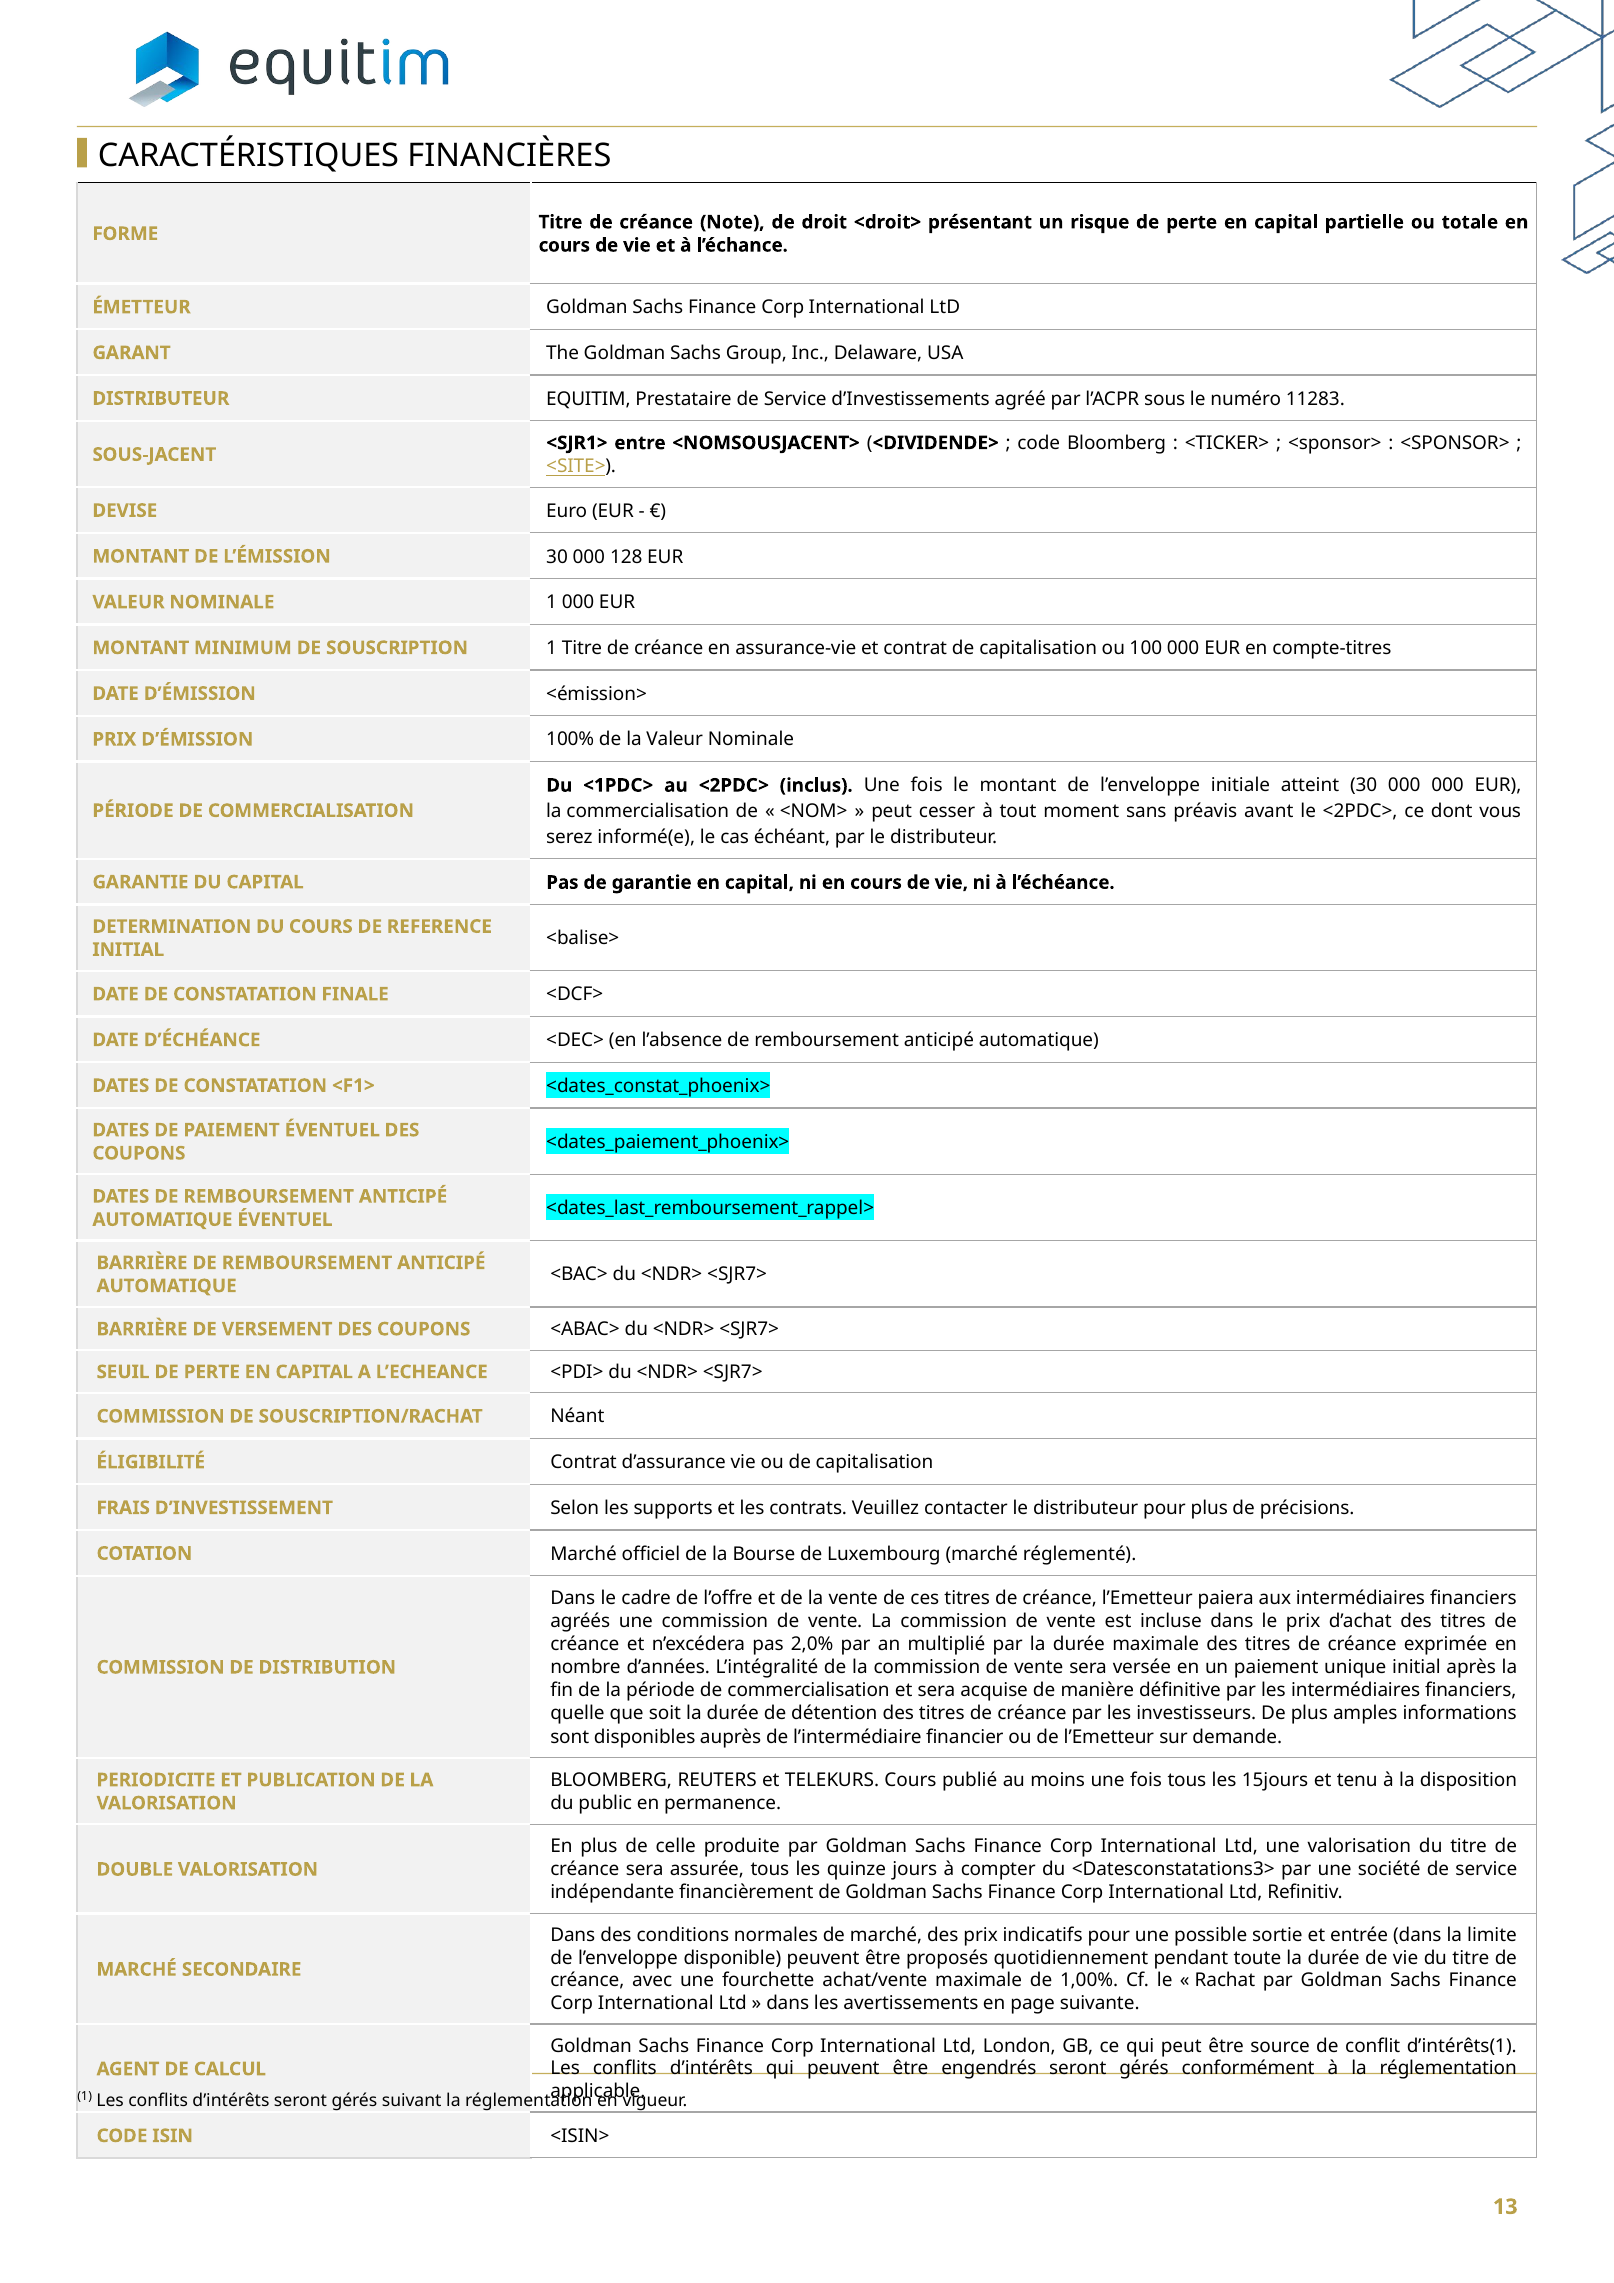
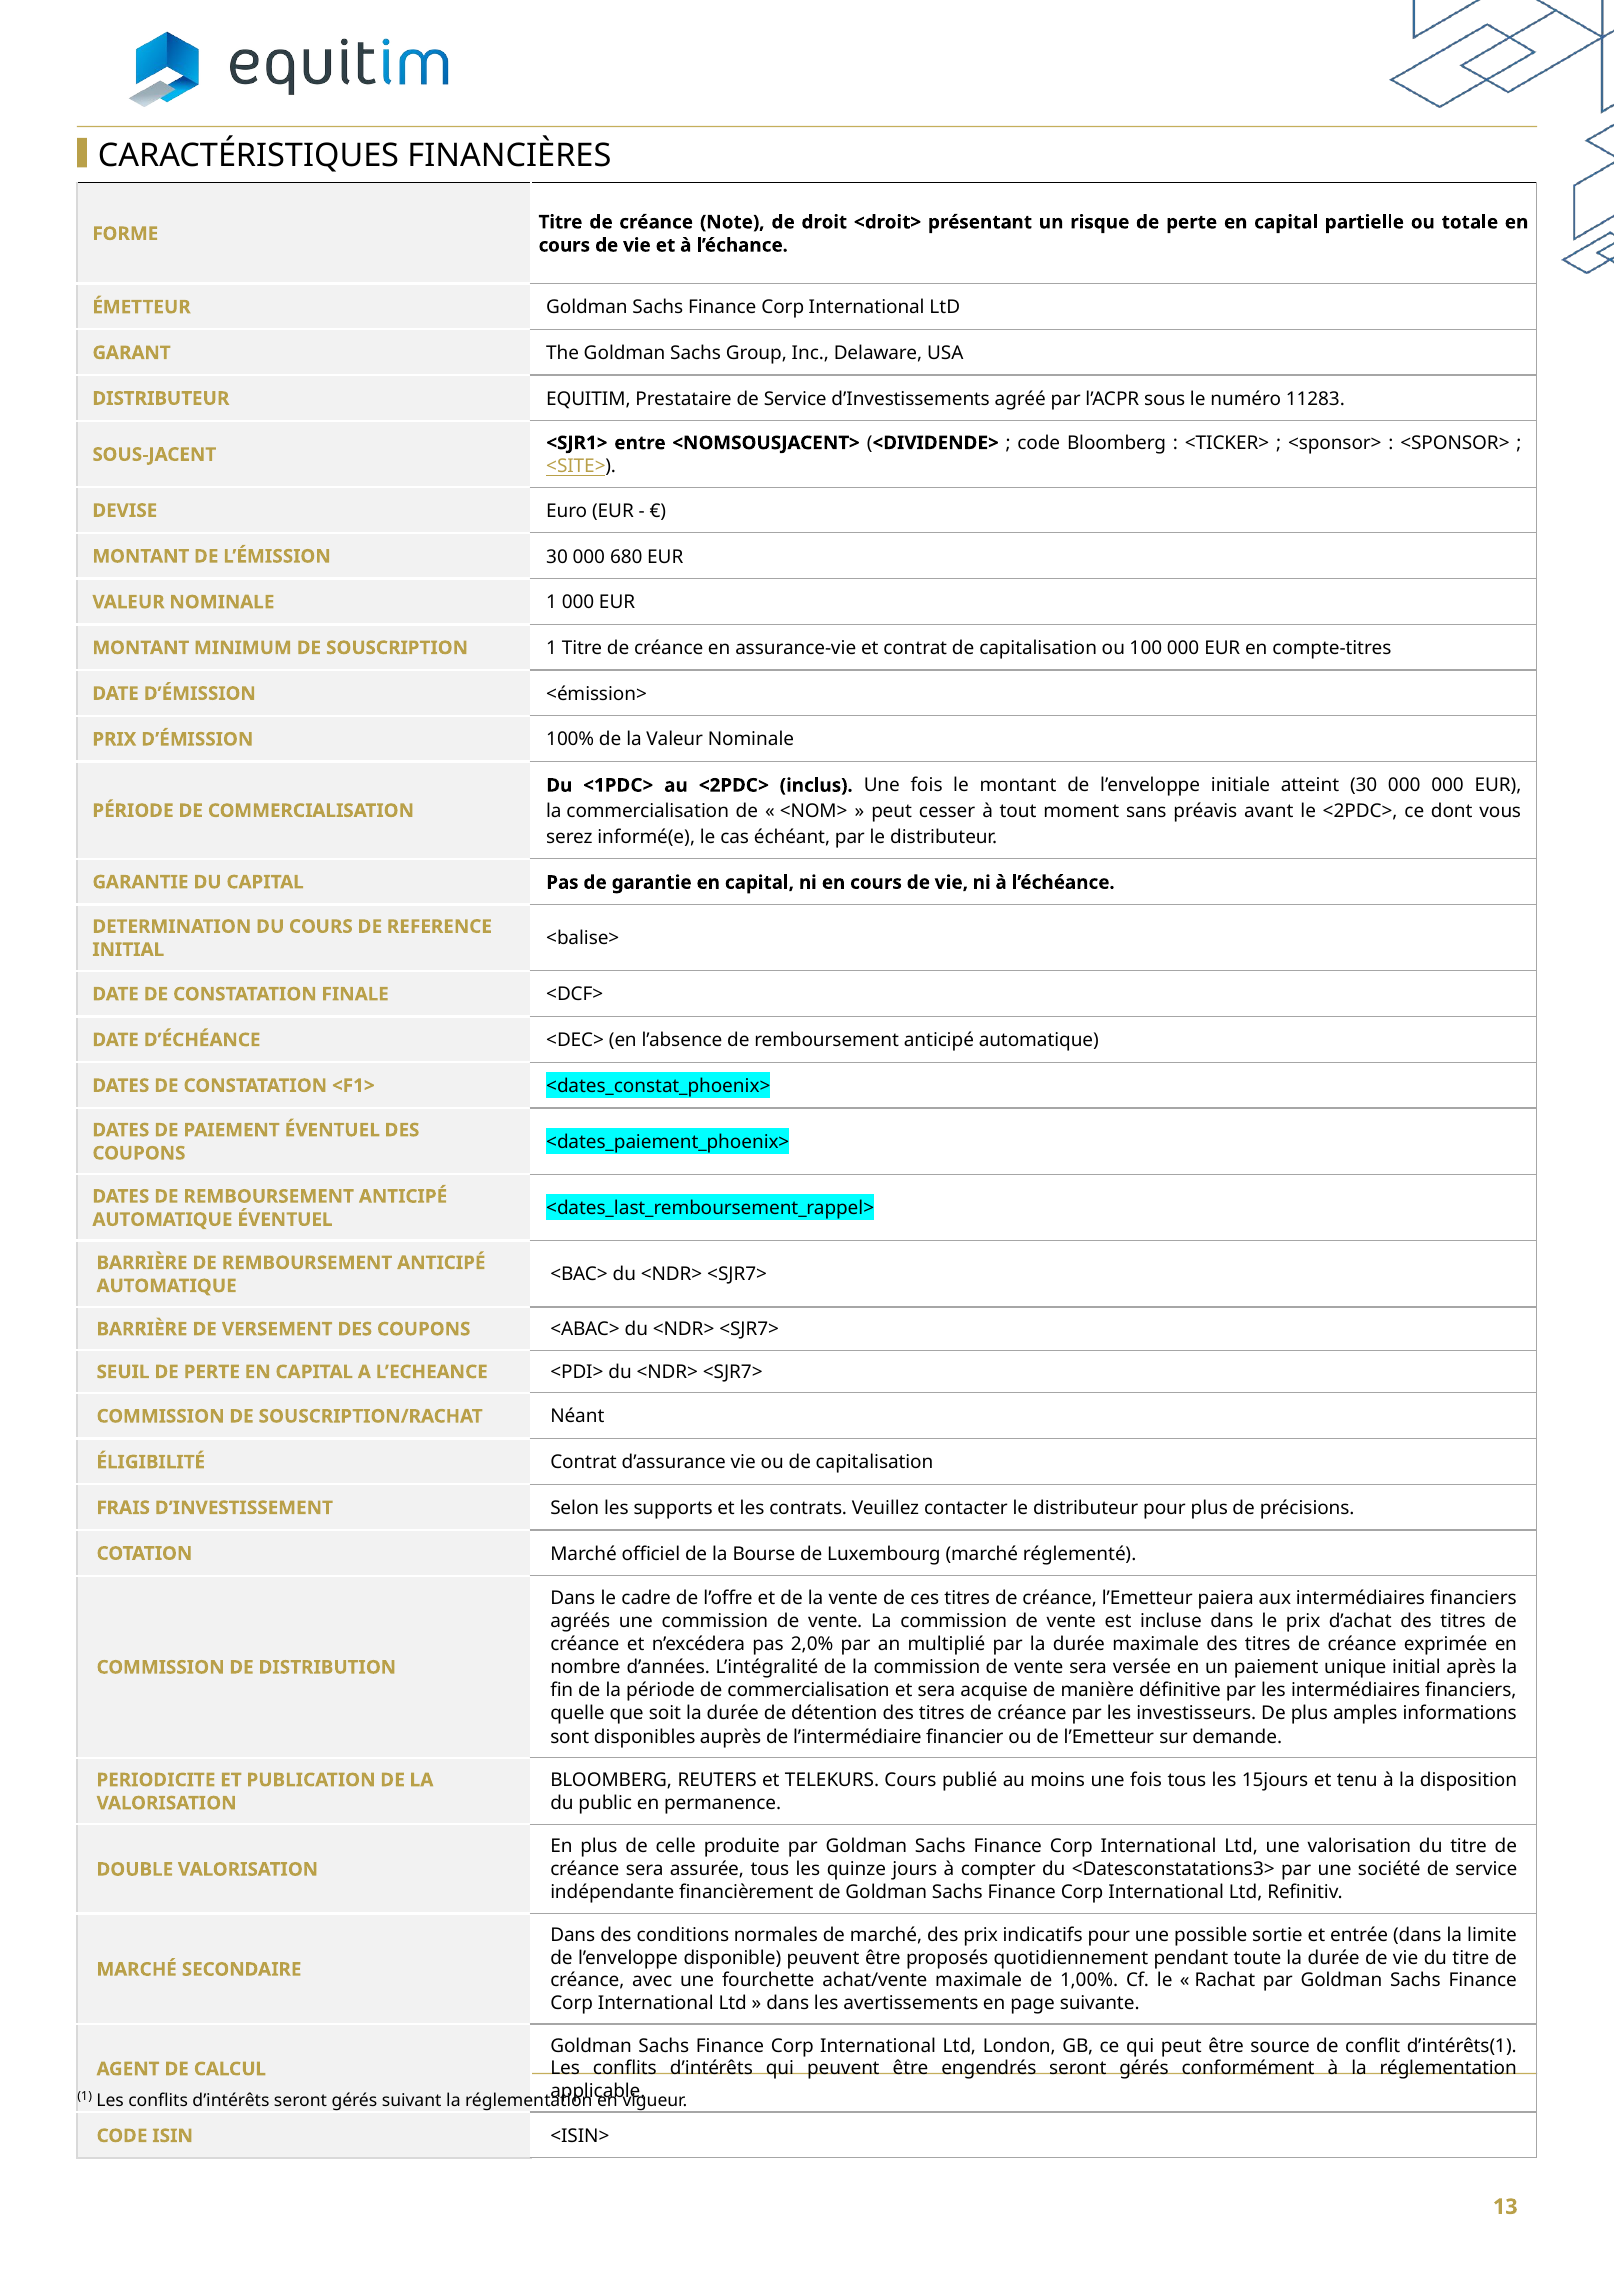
128: 128 -> 680
